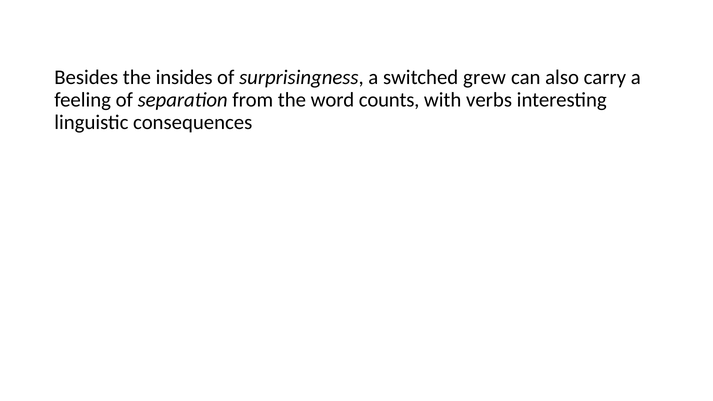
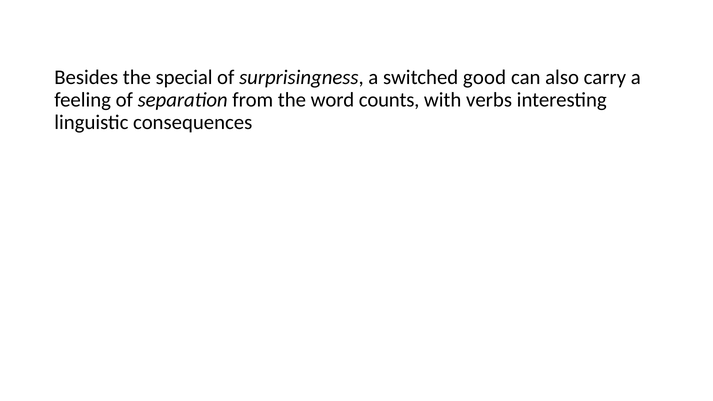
insides: insides -> special
grew: grew -> good
